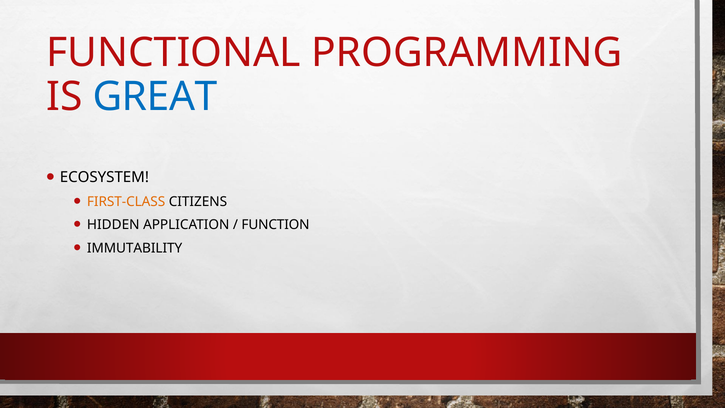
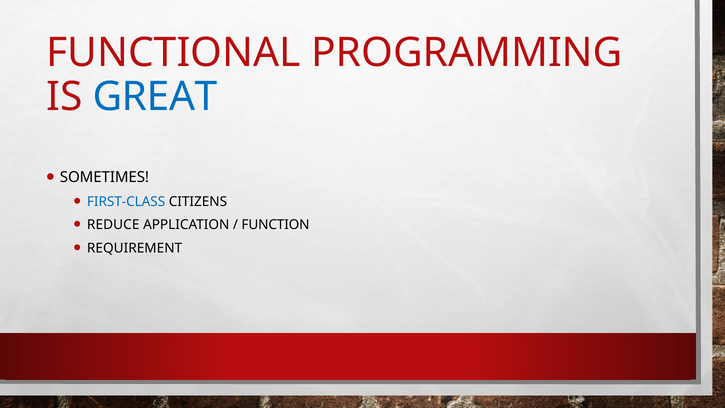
ECOSYSTEM: ECOSYSTEM -> SOMETIMES
FIRST-CLASS colour: orange -> blue
HIDDEN: HIDDEN -> REDUCE
IMMUTABILITY: IMMUTABILITY -> REQUIREMENT
